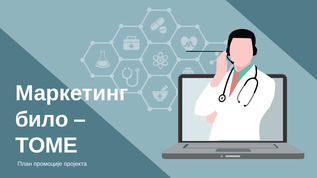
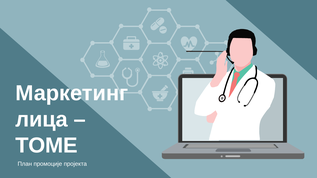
било: било -> лица
